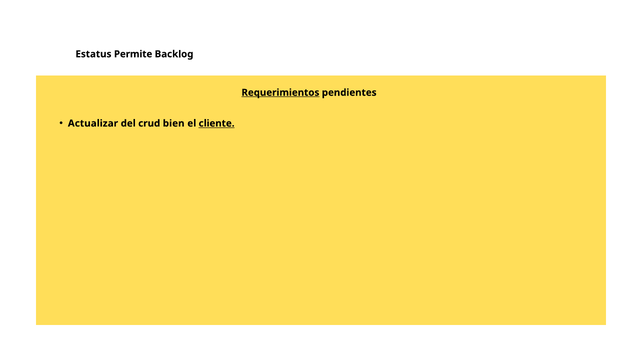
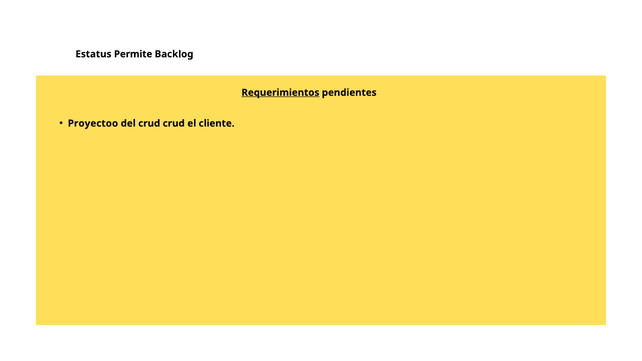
Actualizar: Actualizar -> Proyectoo
crud bien: bien -> crud
cliente underline: present -> none
